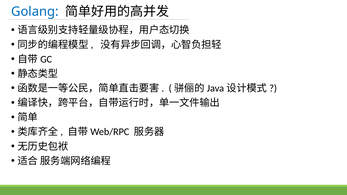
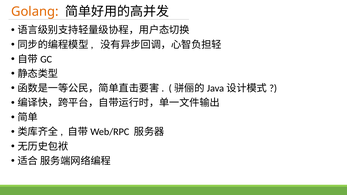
Golang colour: blue -> orange
